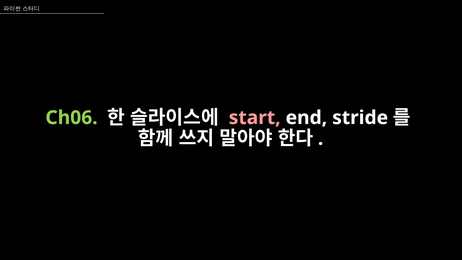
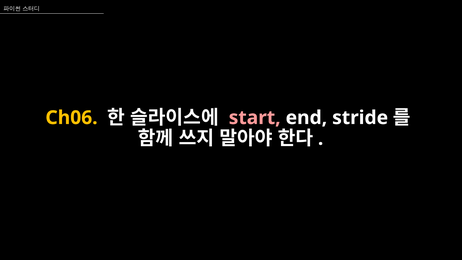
Ch06 colour: light green -> yellow
